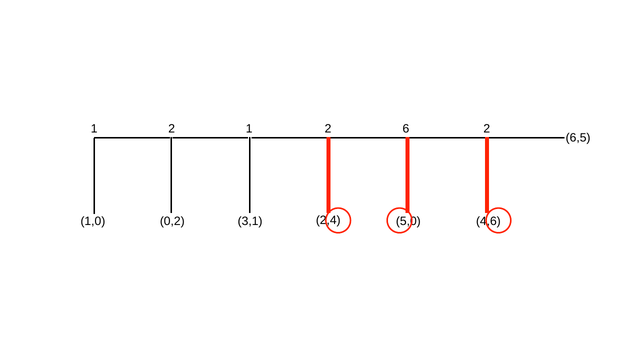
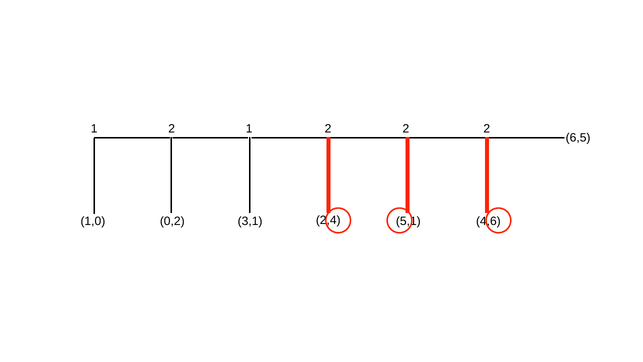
6 at (406, 129): 6 -> 2
5,0: 5,0 -> 5,1
